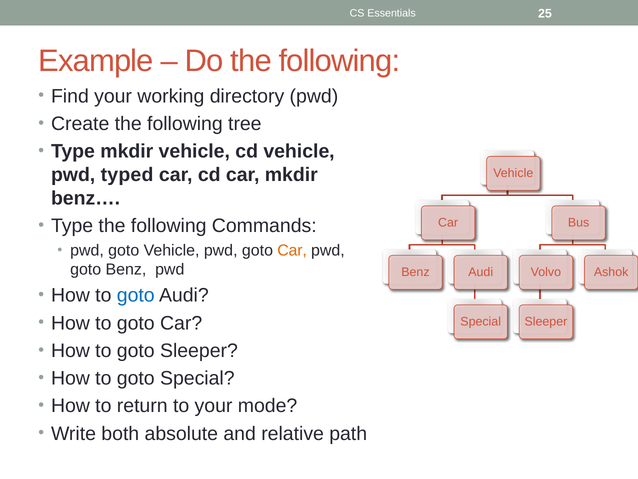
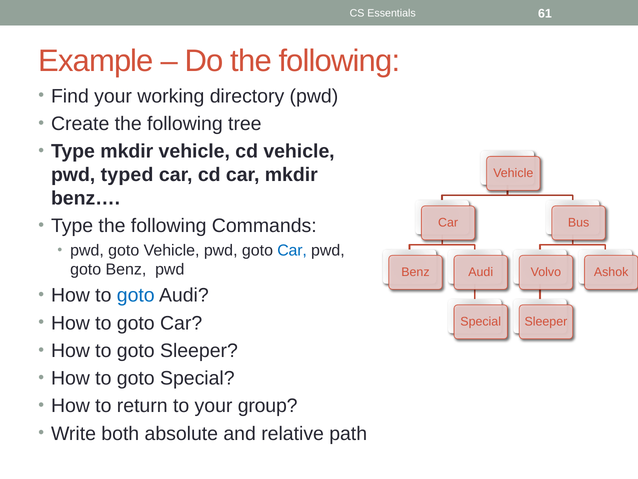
25: 25 -> 61
Car at (292, 250) colour: orange -> blue
mode: mode -> group
